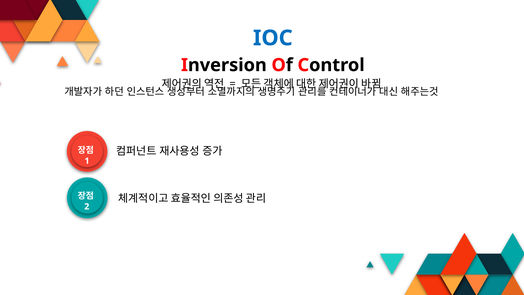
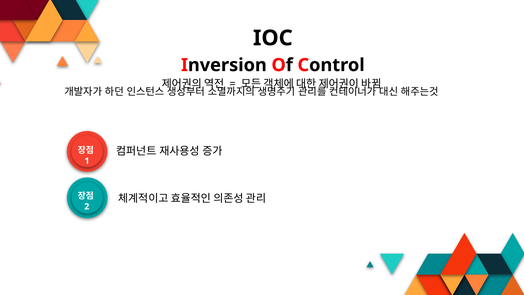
IOC colour: blue -> black
